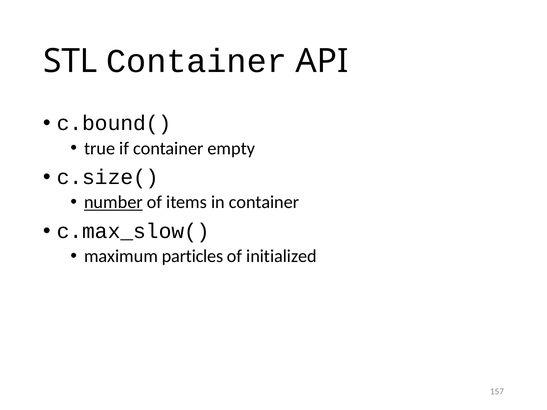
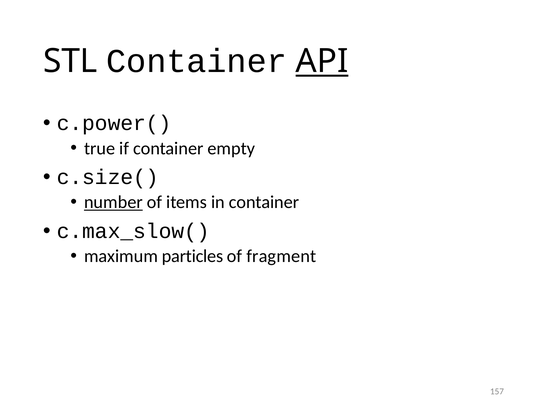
API underline: none -> present
c.bound(: c.bound( -> c.power(
initialized: initialized -> fragment
